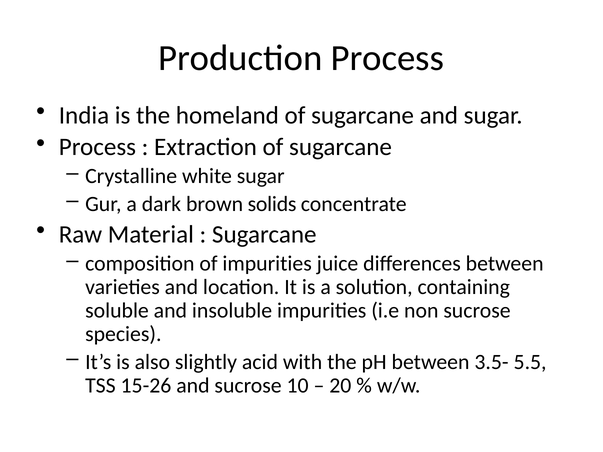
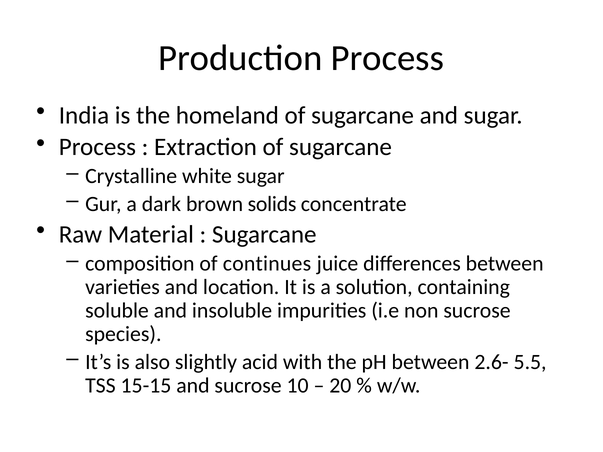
of impurities: impurities -> continues
3.5-: 3.5- -> 2.6-
15-26: 15-26 -> 15-15
